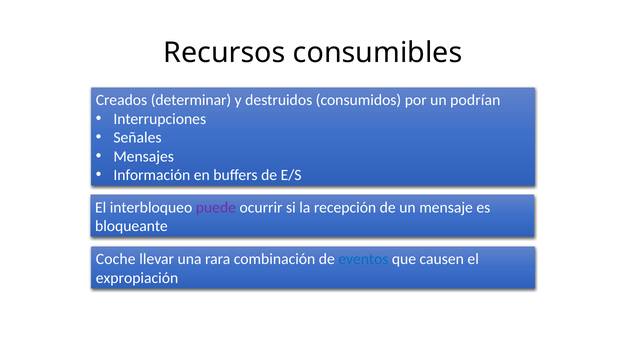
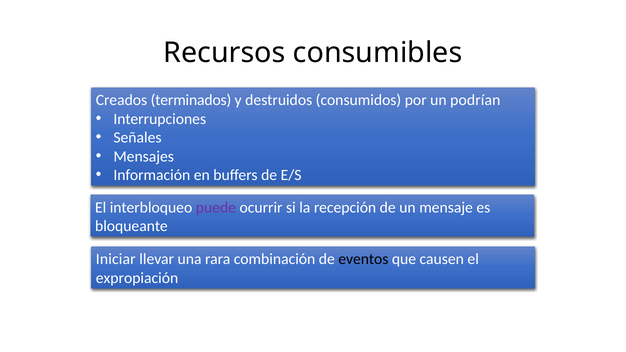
determinar: determinar -> terminados
Coche: Coche -> Iniciar
eventos colour: blue -> black
